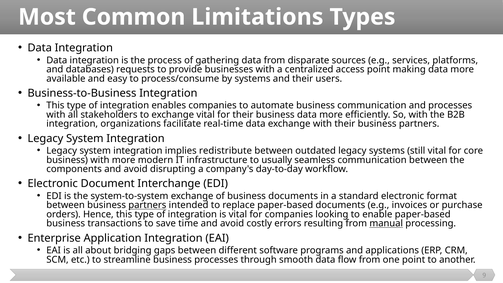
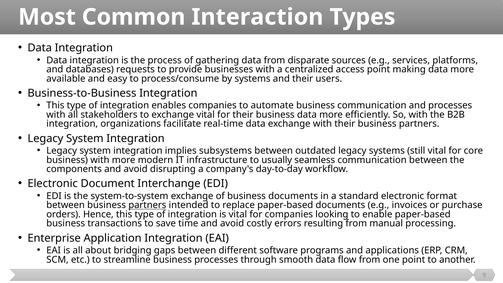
Limitations: Limitations -> Interaction
redistribute: redistribute -> subsystems
manual underline: present -> none
